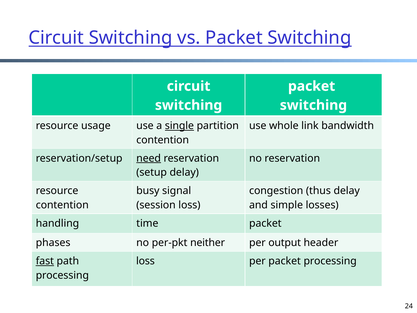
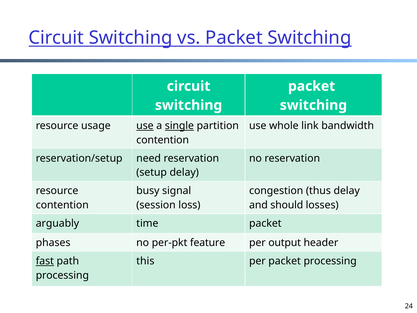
use at (145, 126) underline: none -> present
need underline: present -> none
simple: simple -> should
handling: handling -> arguably
neither: neither -> feature
loss at (145, 261): loss -> this
